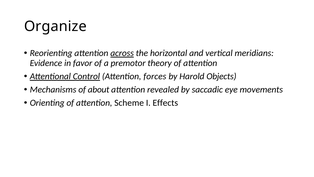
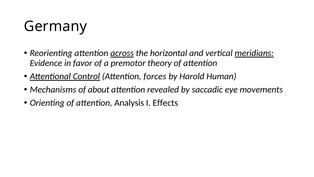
Organize: Organize -> Germany
meridians underline: none -> present
Objects: Objects -> Human
Scheme: Scheme -> Analysis
